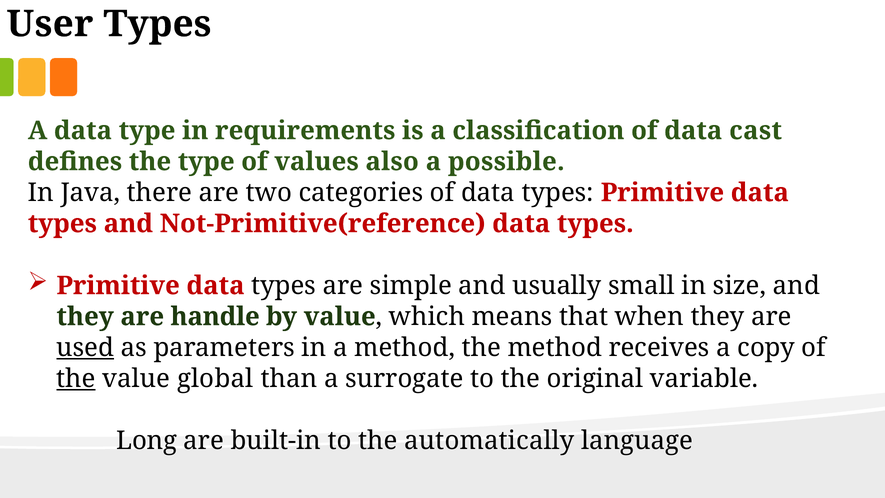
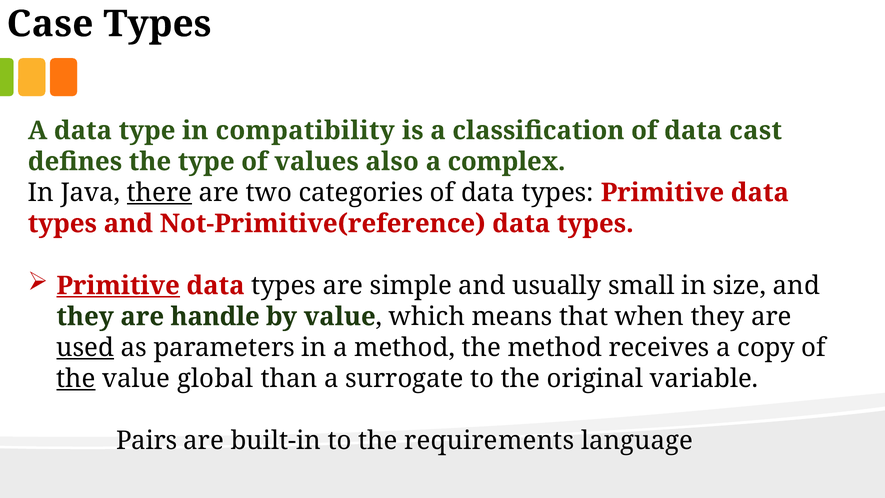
User: User -> Case
requirements: requirements -> compatibility
possible: possible -> complex
there underline: none -> present
Primitive at (118, 286) underline: none -> present
Long: Long -> Pairs
automatically: automatically -> requirements
